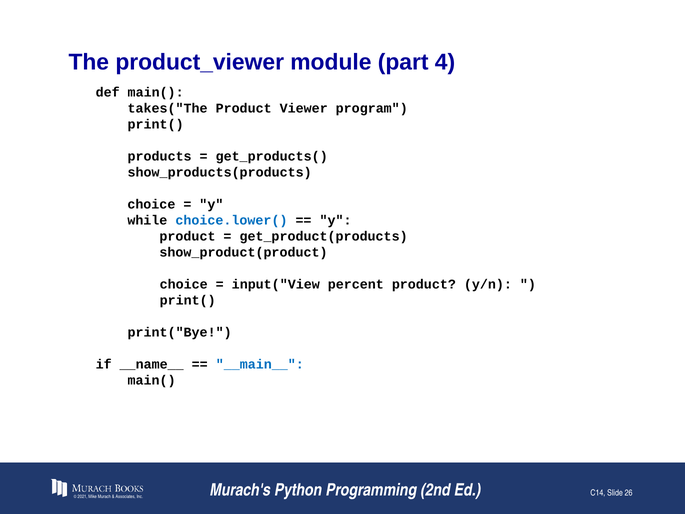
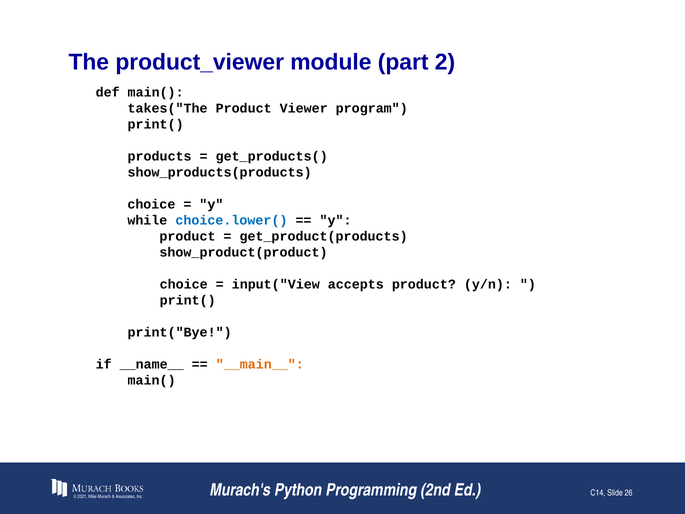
4: 4 -> 2
percent: percent -> accepts
__main__ colour: blue -> orange
